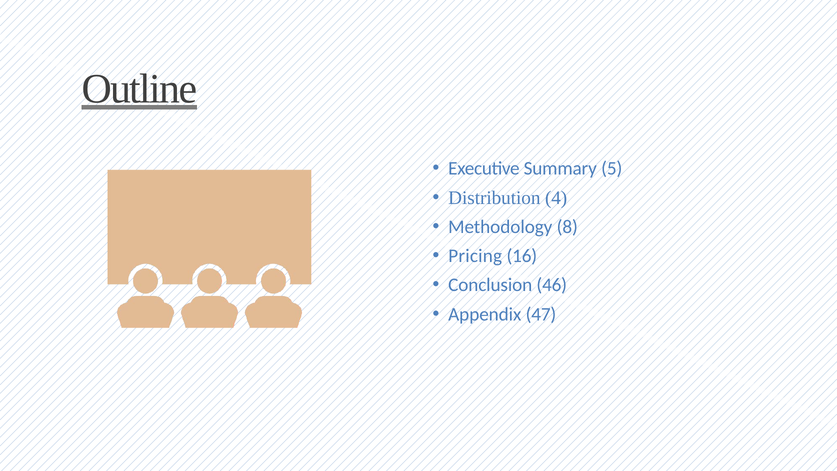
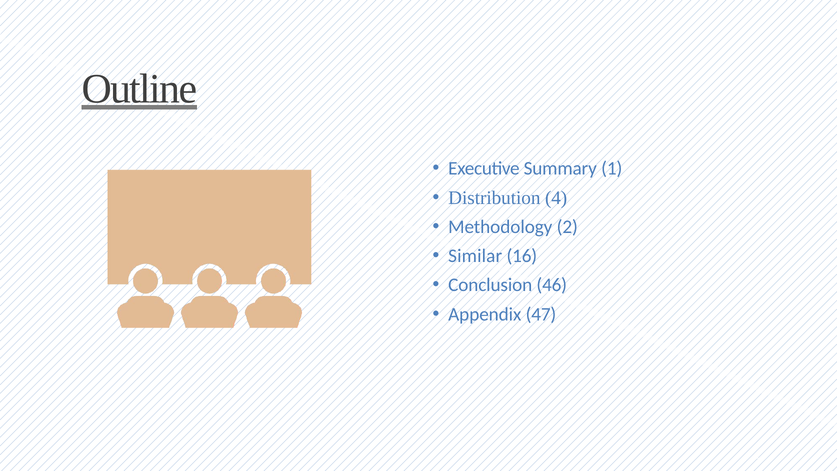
5: 5 -> 1
Methodology 8: 8 -> 2
Pricing: Pricing -> Similar
